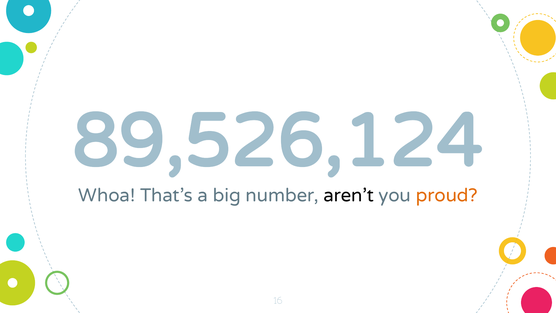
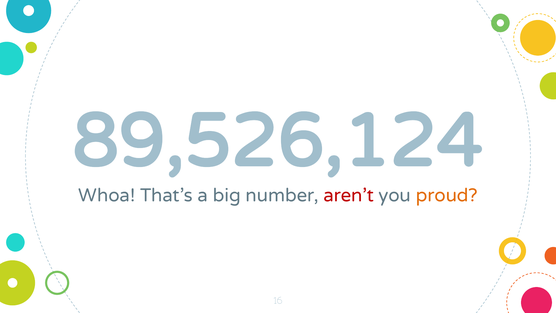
aren’t colour: black -> red
